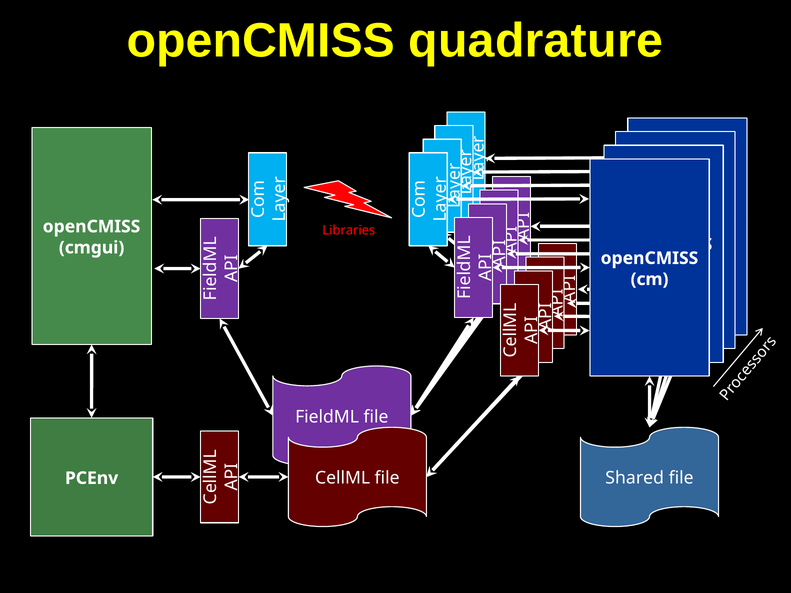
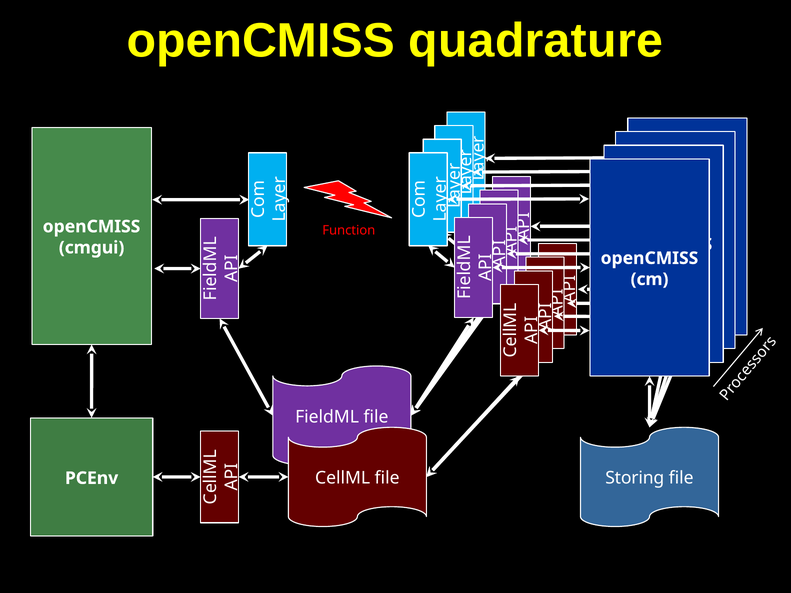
Libraries: Libraries -> Function
Shared: Shared -> Storing
